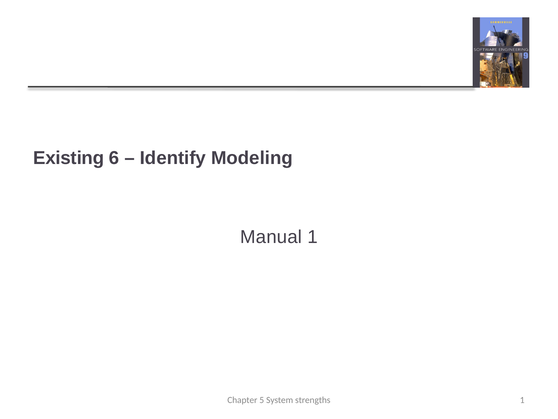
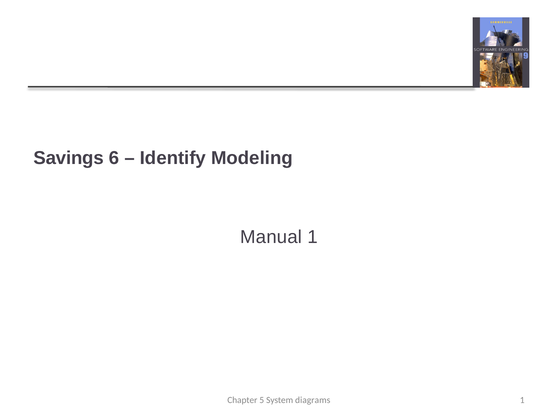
Existing: Existing -> Savings
strengths: strengths -> diagrams
